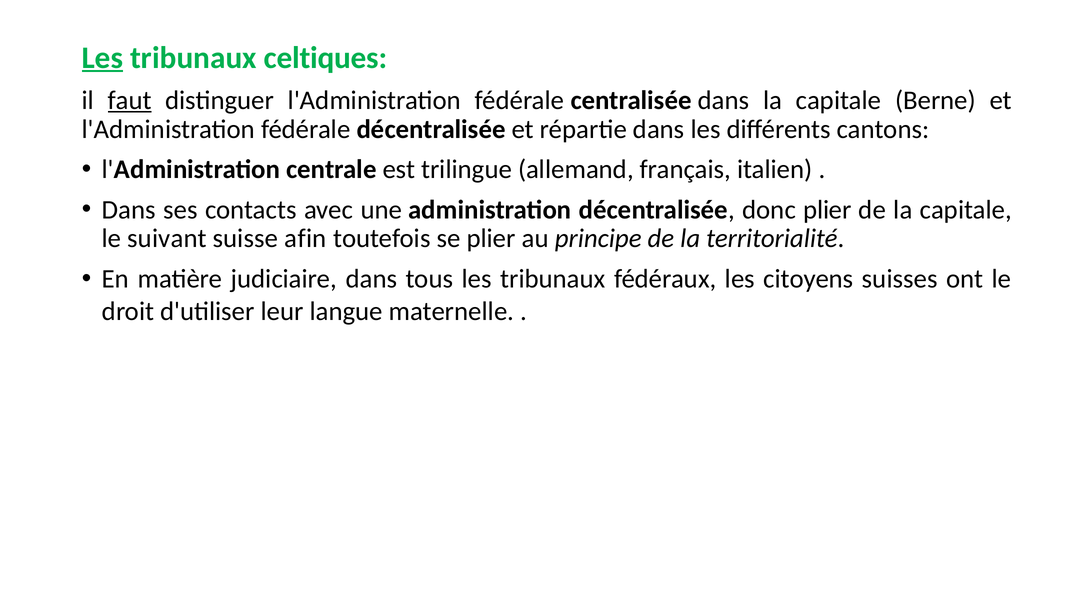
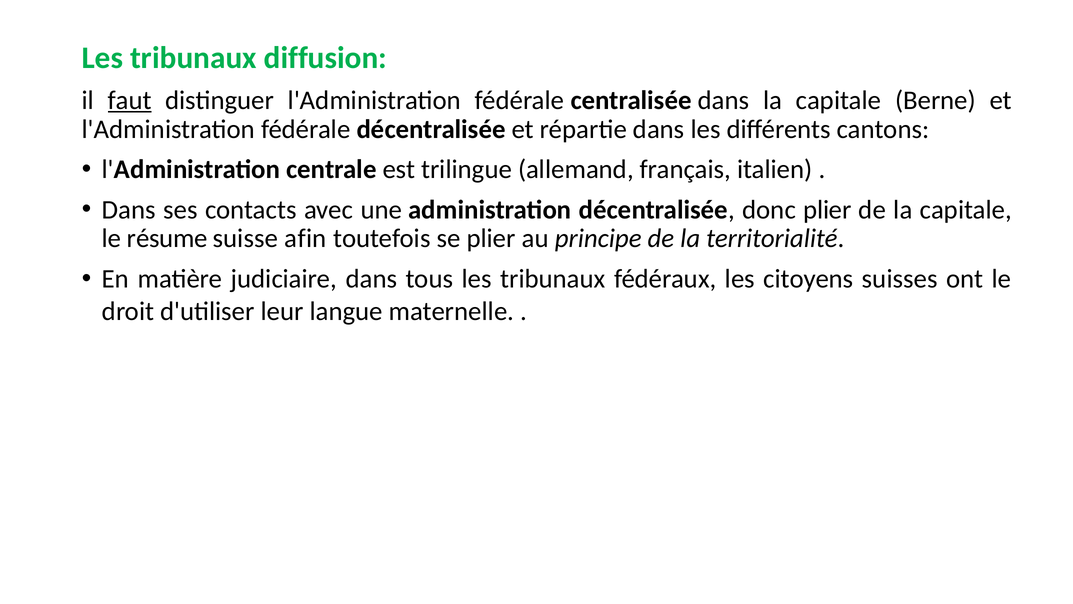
Les at (102, 58) underline: present -> none
celtiques: celtiques -> diffusion
suivant: suivant -> résume
